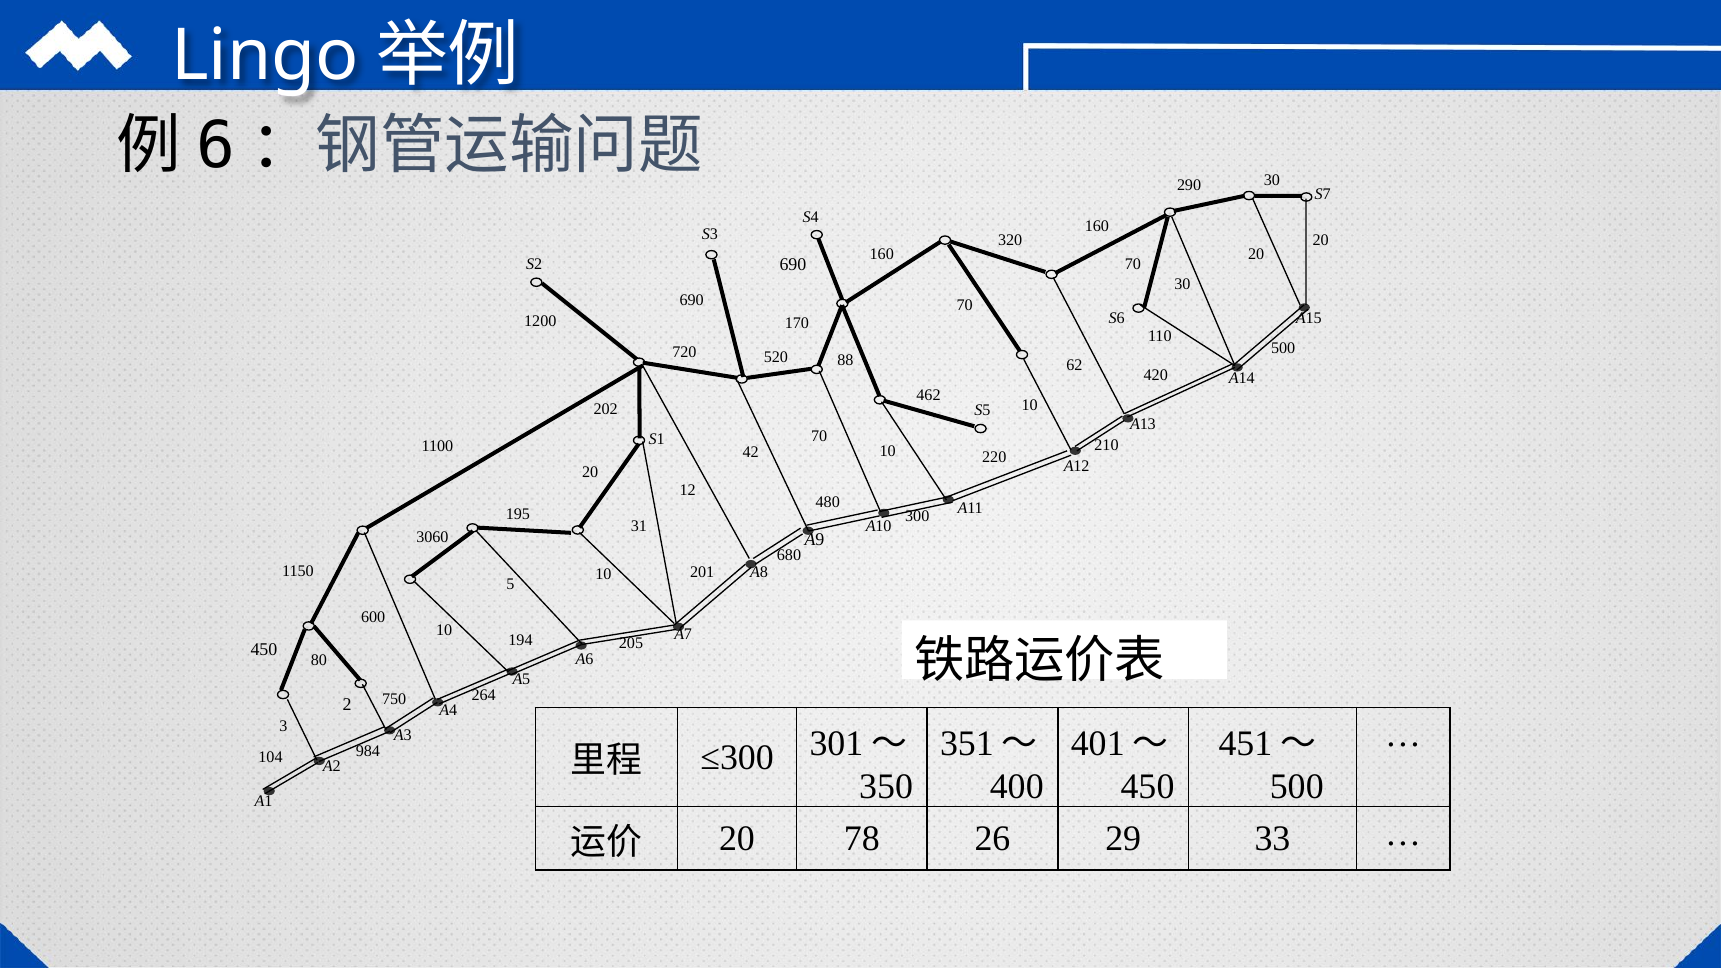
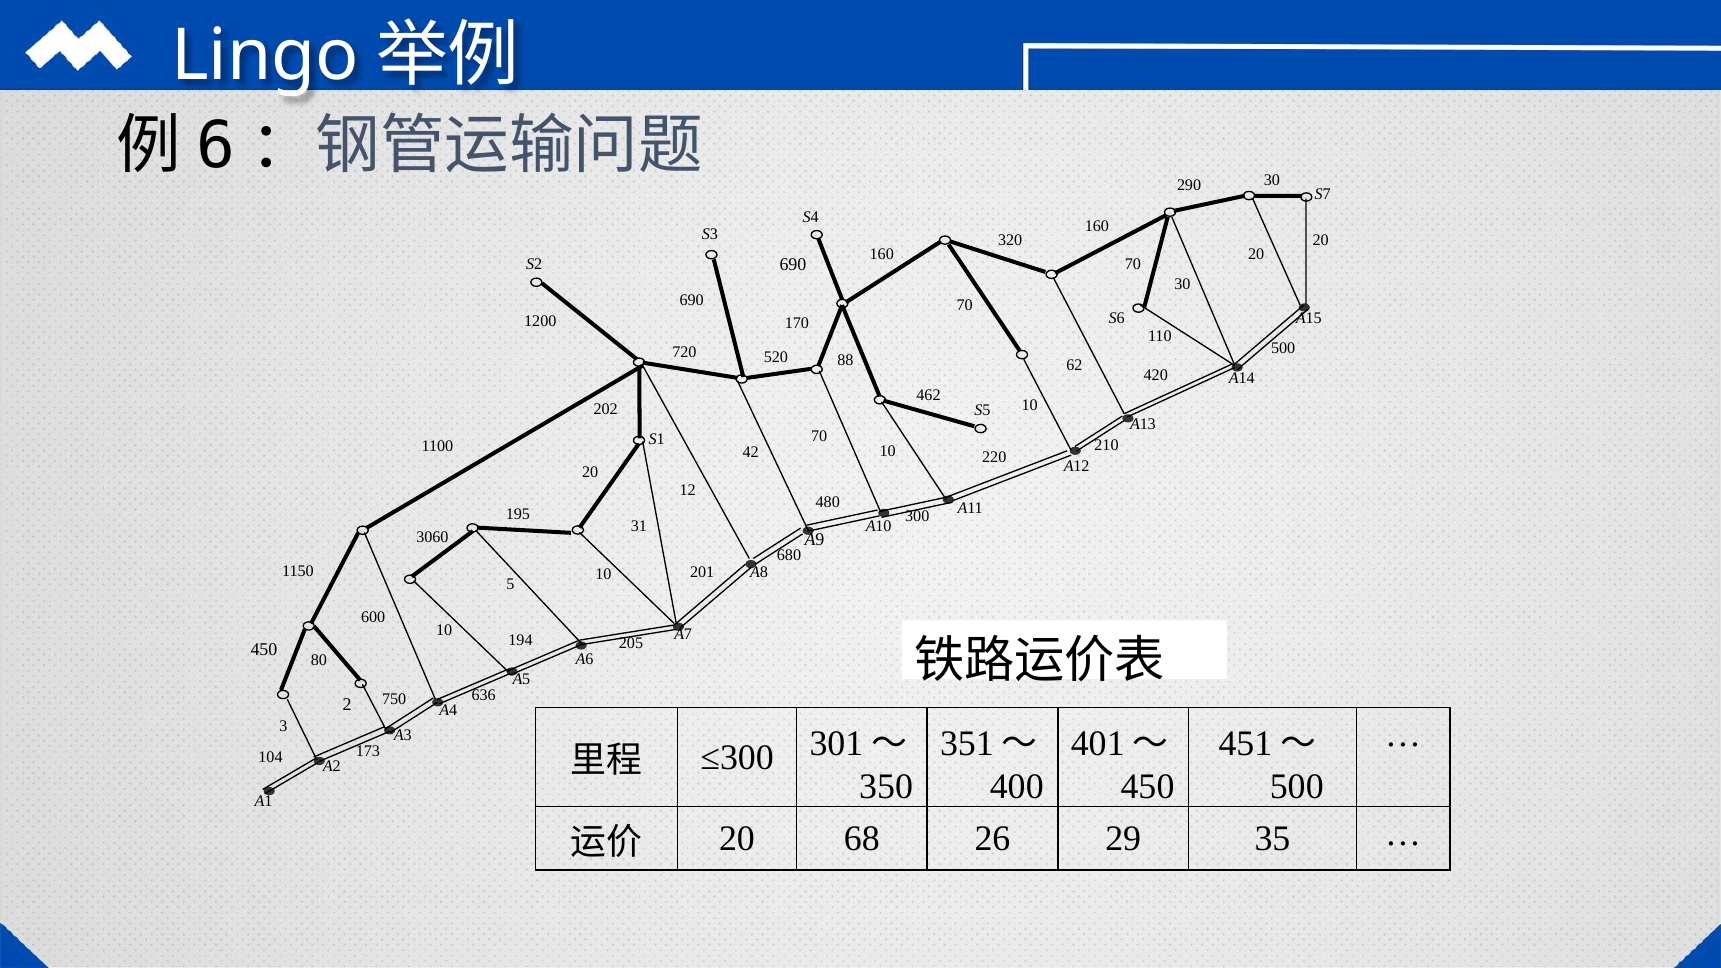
264: 264 -> 636
984: 984 -> 173
78: 78 -> 68
33: 33 -> 35
